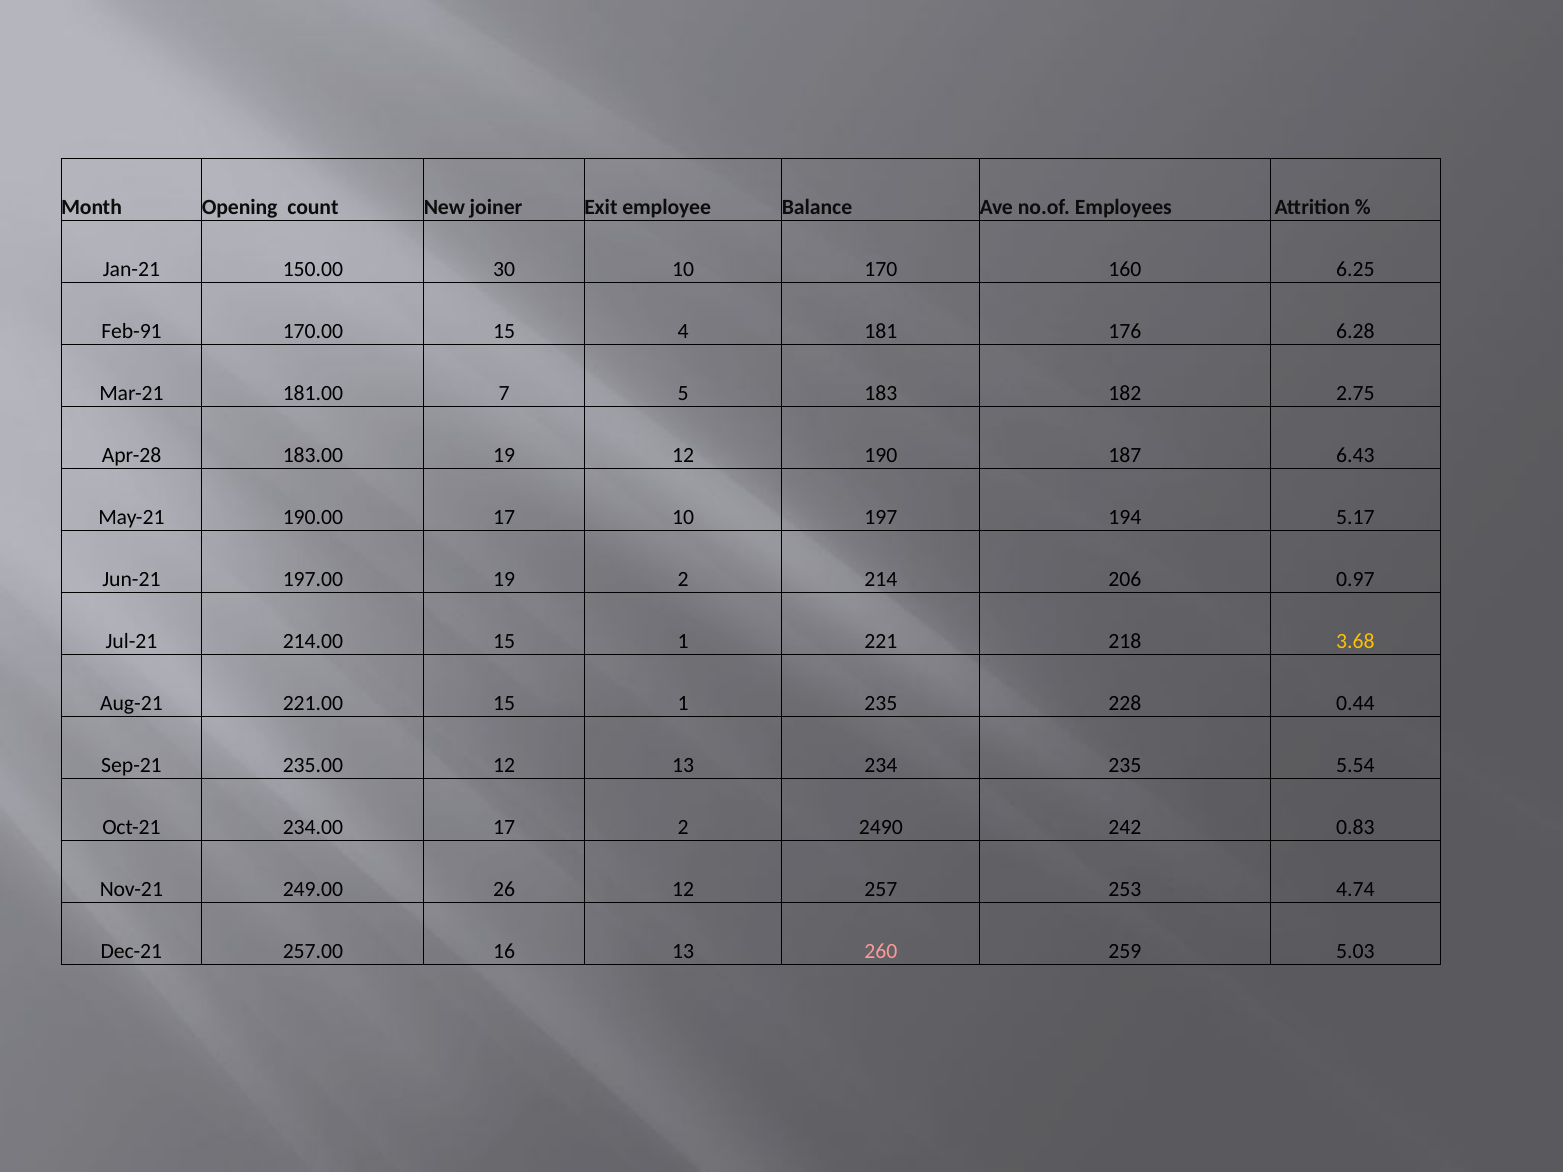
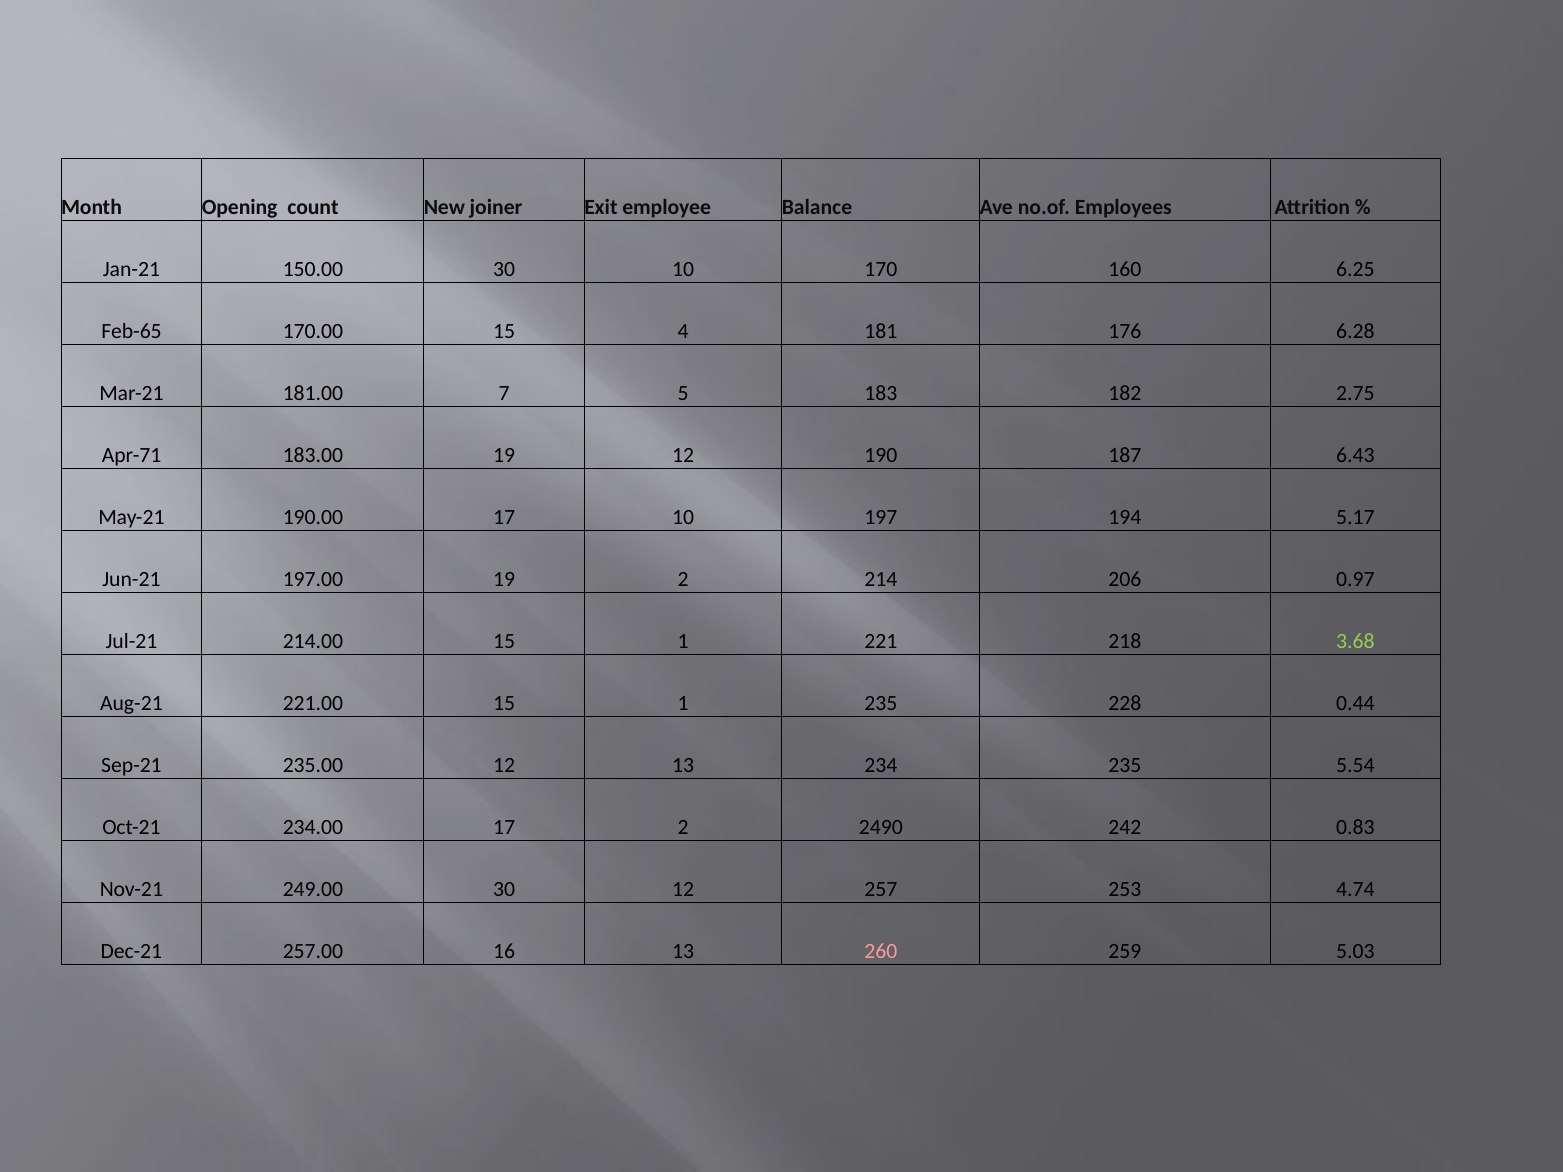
Feb-91: Feb-91 -> Feb-65
Apr-28: Apr-28 -> Apr-71
3.68 colour: yellow -> light green
249.00 26: 26 -> 30
